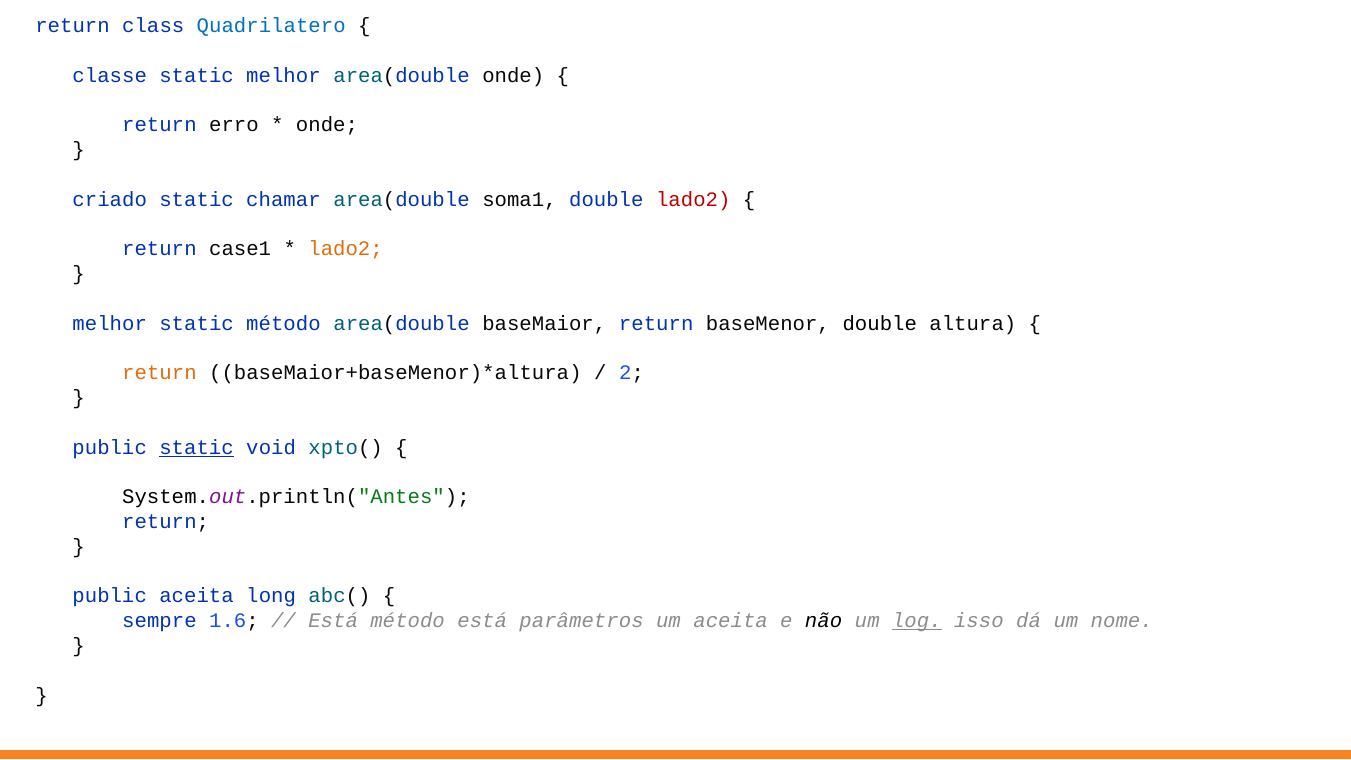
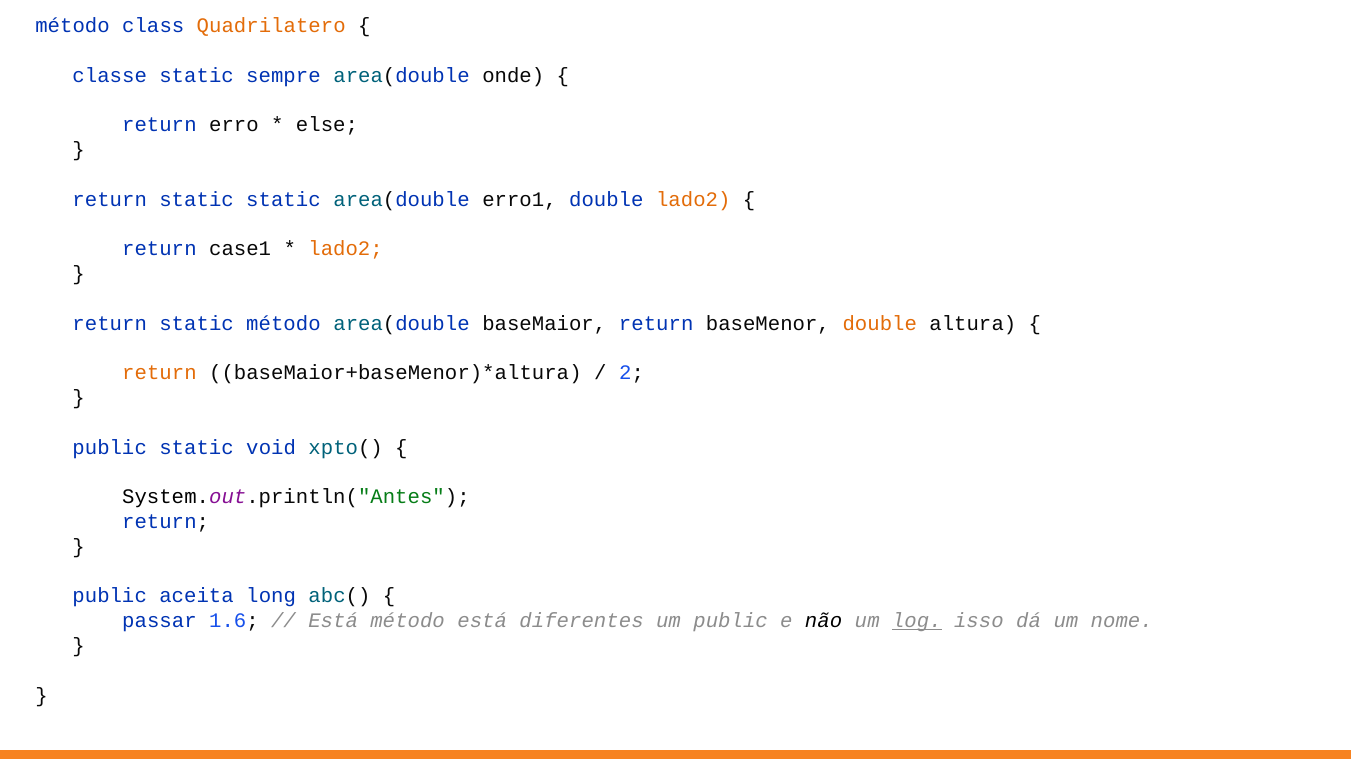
return at (73, 26): return -> método
Quadrilatero colour: blue -> orange
static melhor: melhor -> sempre
onde at (327, 125): onde -> else
criado at (110, 200): criado -> return
static chamar: chamar -> static
soma1: soma1 -> erro1
lado2 at (693, 200) colour: red -> orange
melhor at (110, 323): melhor -> return
double at (880, 323) colour: black -> orange
static at (197, 447) underline: present -> none
sempre: sempre -> passar
parâmetros: parâmetros -> diferentes
um aceita: aceita -> public
